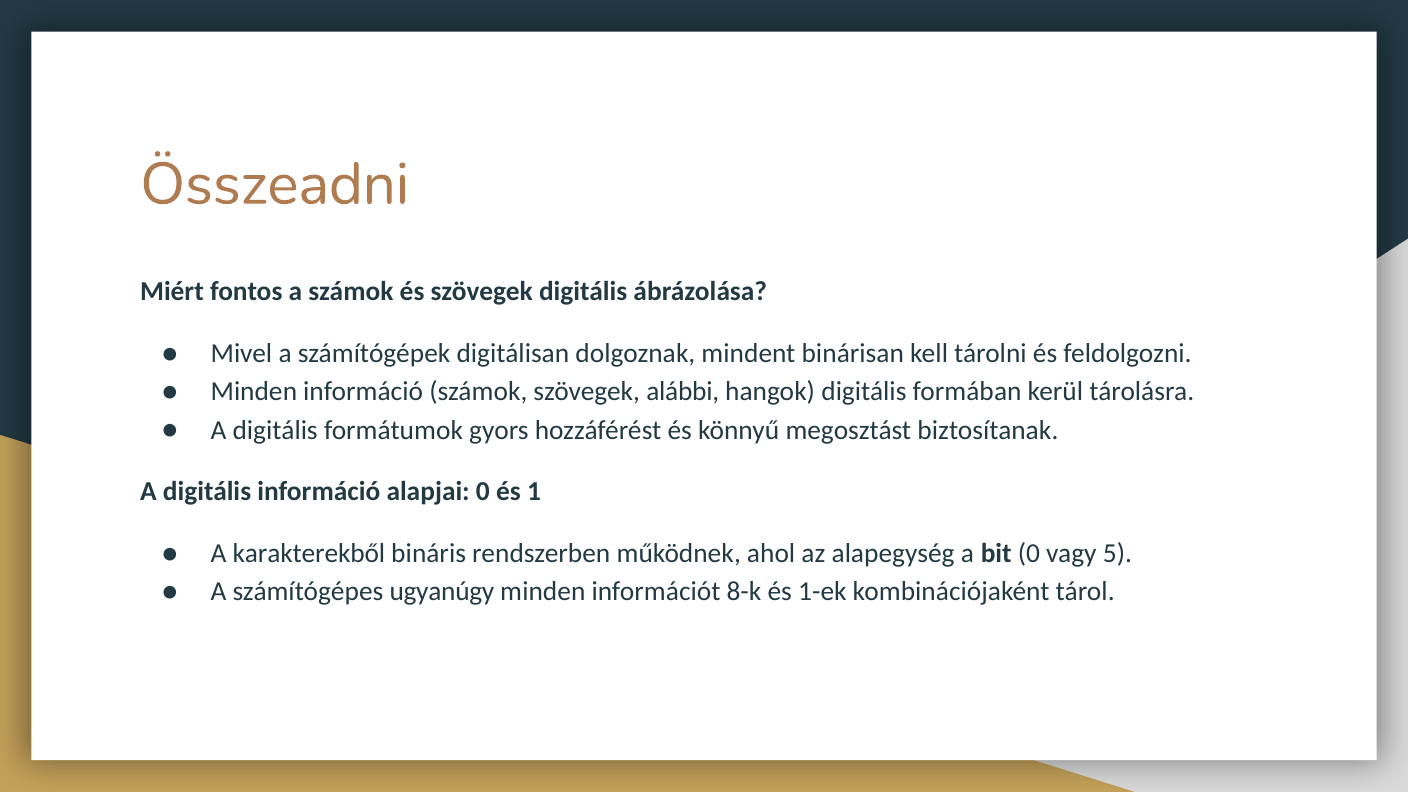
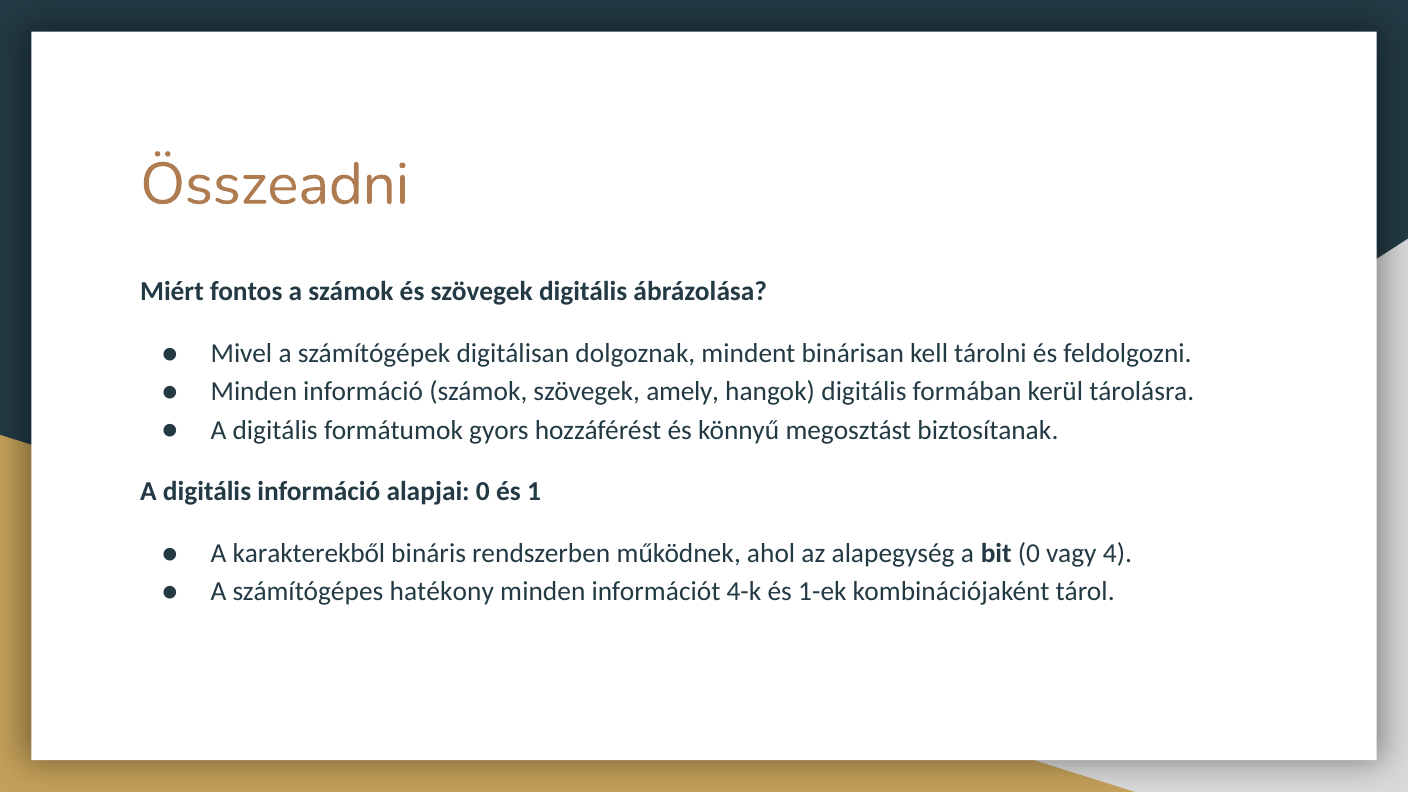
alábbi: alábbi -> amely
5: 5 -> 4
ugyanúgy: ugyanúgy -> hatékony
8-k: 8-k -> 4-k
